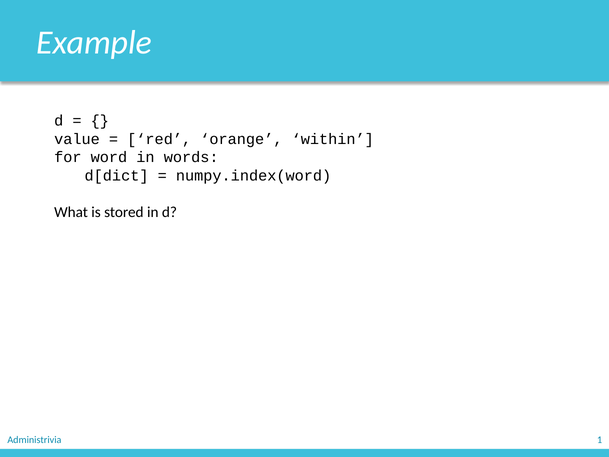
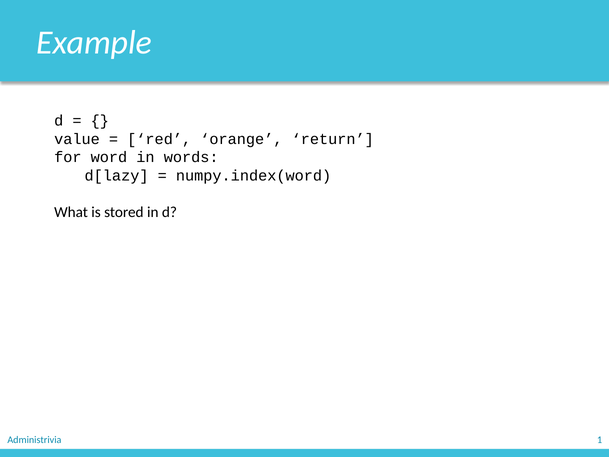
within: within -> return
d[dict: d[dict -> d[lazy
